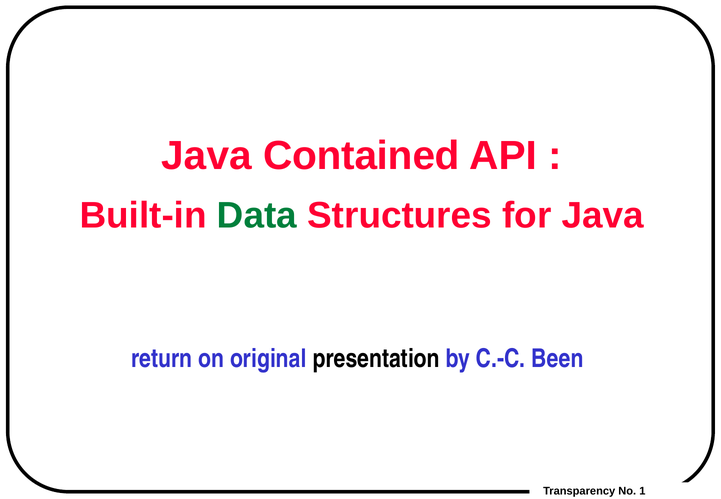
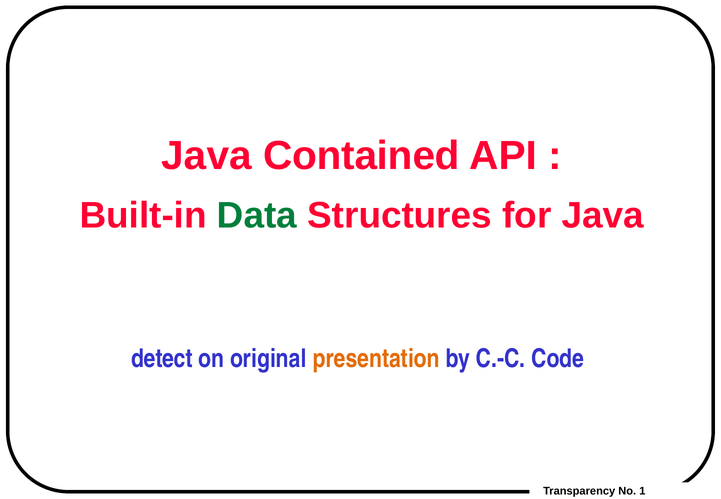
return: return -> detect
presentation colour: black -> orange
Been: Been -> Code
